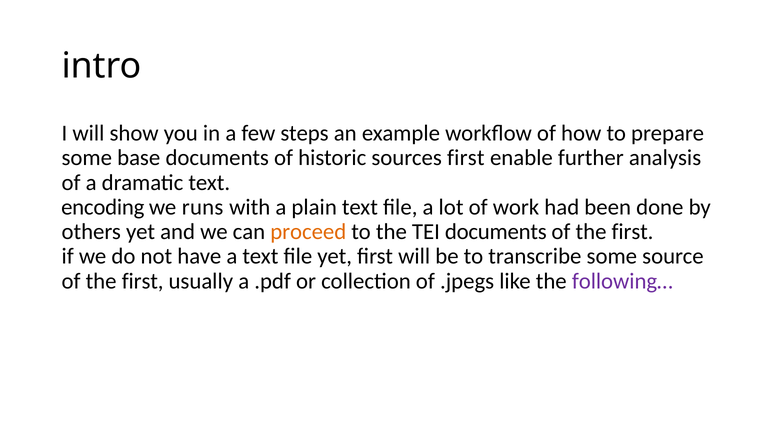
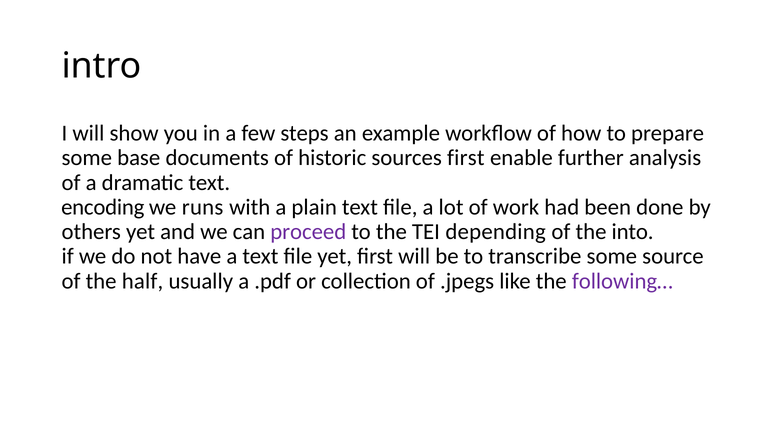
proceed colour: orange -> purple
TEI documents: documents -> depending
first at (633, 232): first -> into
first at (143, 281): first -> half
